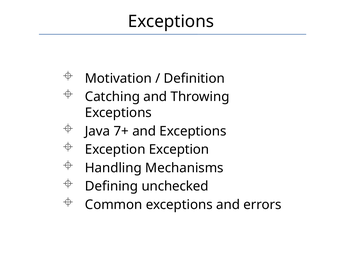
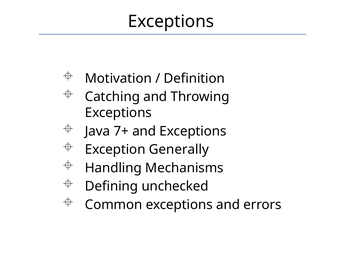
Exception Exception: Exception -> Generally
